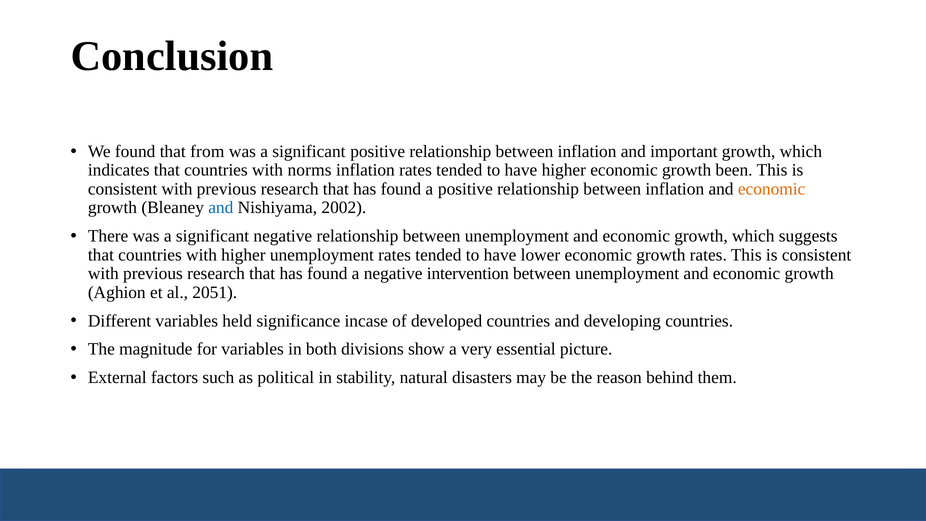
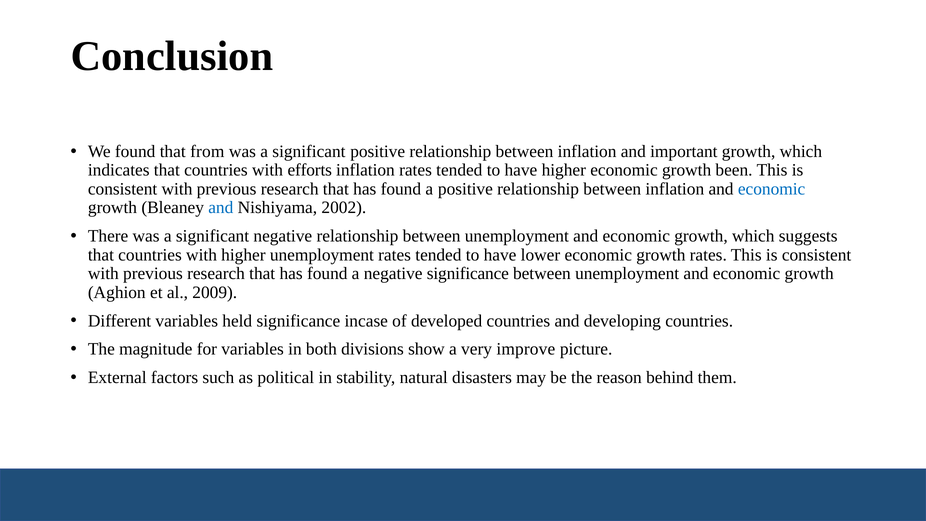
norms: norms -> efforts
economic at (772, 189) colour: orange -> blue
negative intervention: intervention -> significance
2051: 2051 -> 2009
essential: essential -> improve
